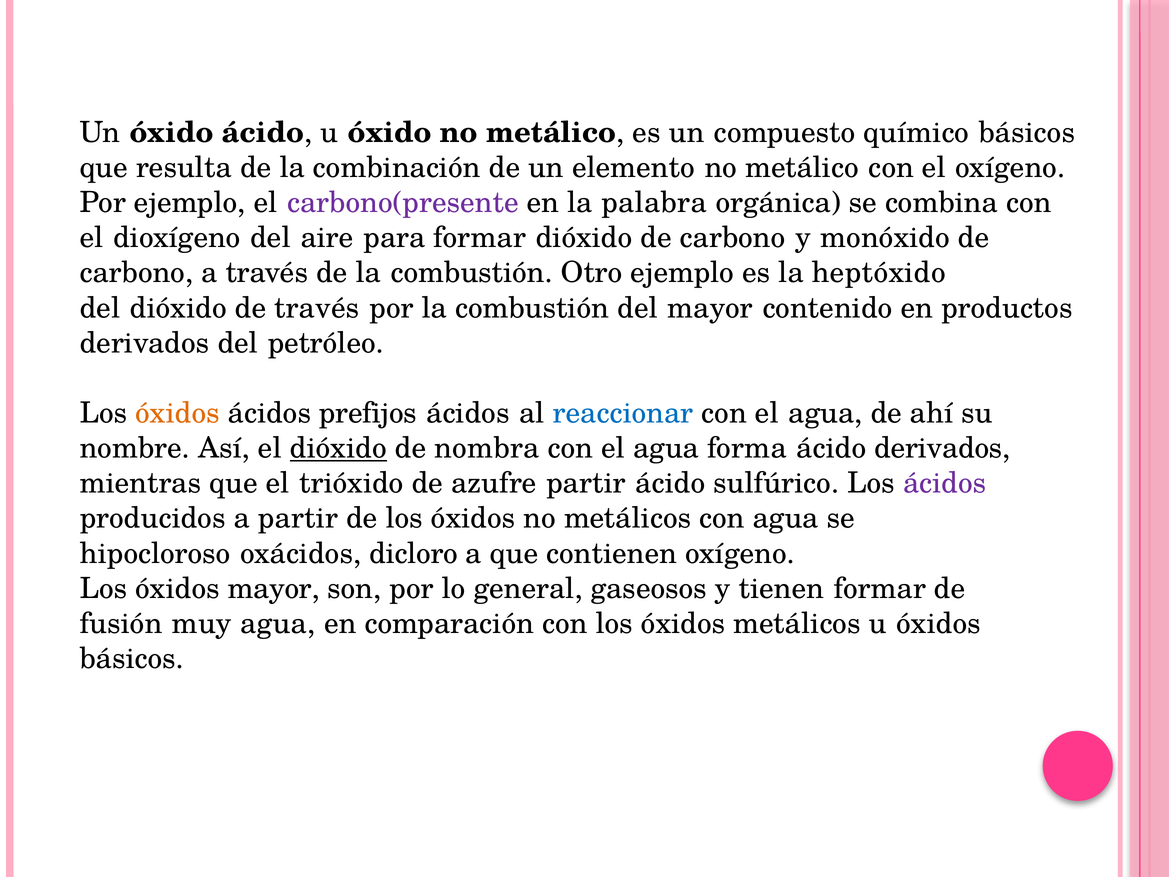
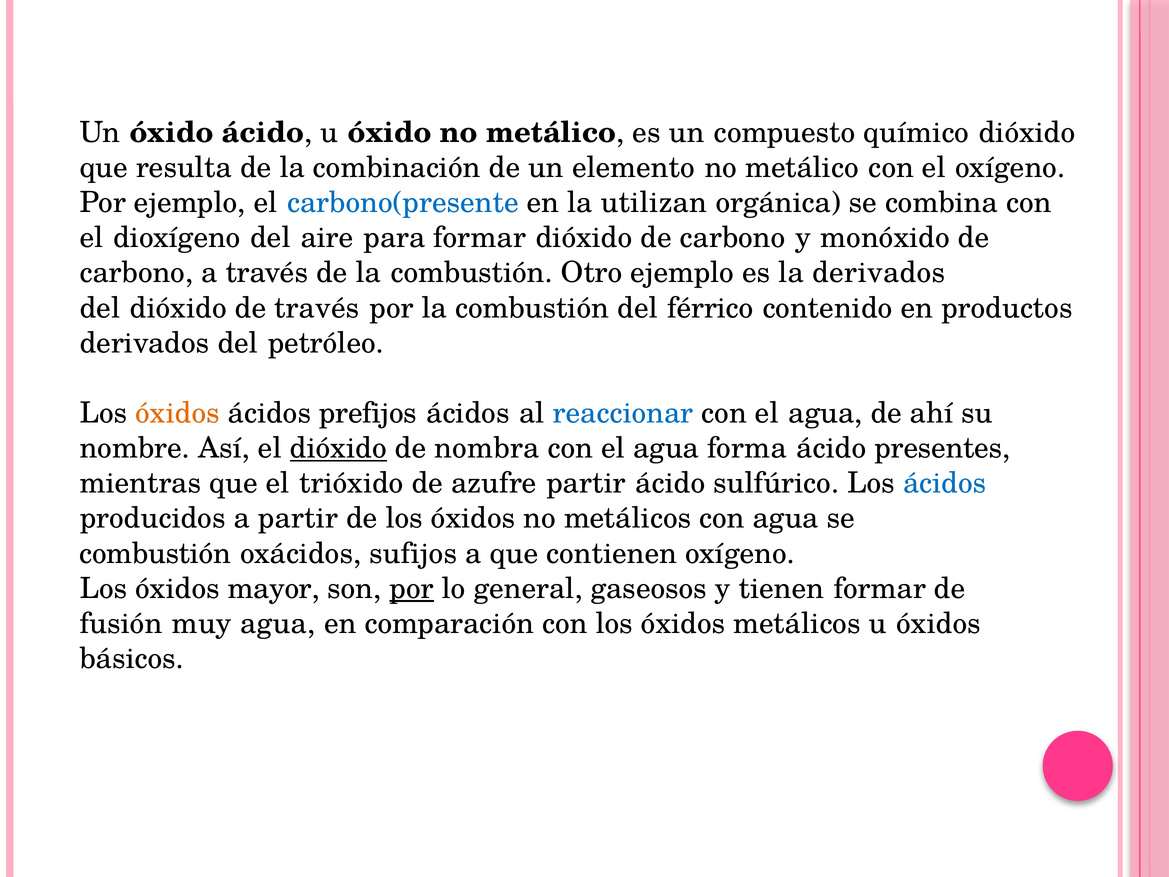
químico básicos: básicos -> dióxido
carbono(presente colour: purple -> blue
palabra: palabra -> utilizan
la heptóxido: heptóxido -> derivados
del mayor: mayor -> férrico
ácido derivados: derivados -> presentes
ácidos at (945, 483) colour: purple -> blue
hipocloroso at (155, 553): hipocloroso -> combustión
dicloro: dicloro -> sufijos
por at (412, 588) underline: none -> present
